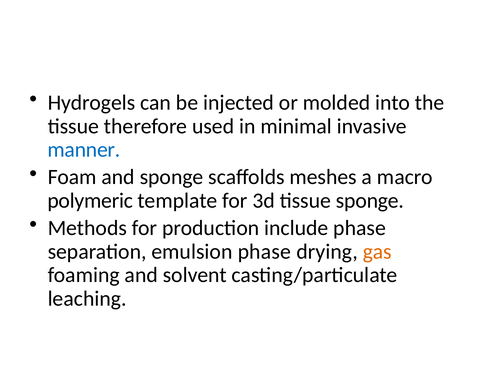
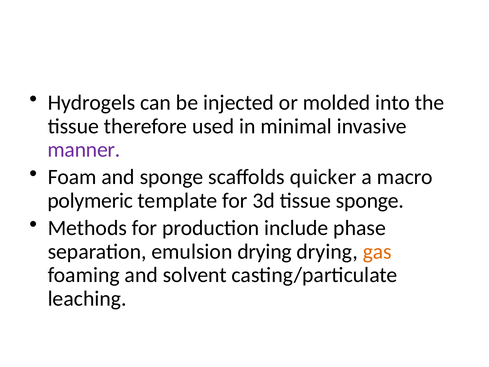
manner colour: blue -> purple
meshes: meshes -> quicker
emulsion phase: phase -> drying
